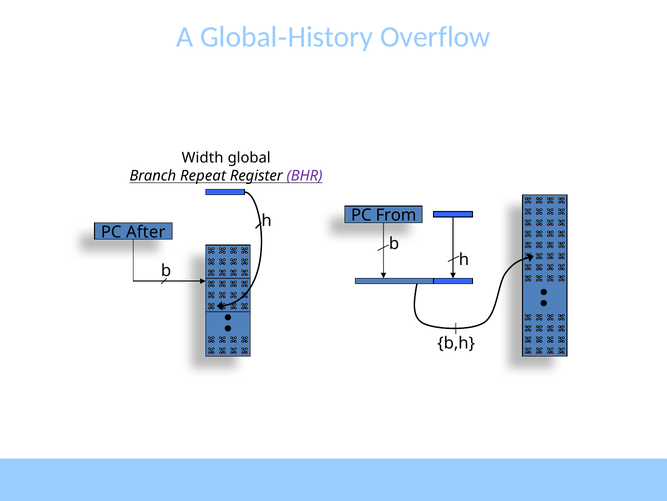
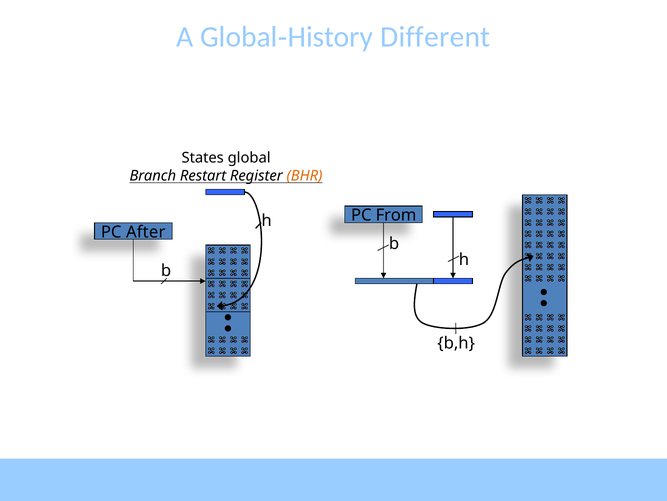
Overflow: Overflow -> Different
Width: Width -> States
Repeat: Repeat -> Restart
BHR colour: purple -> orange
